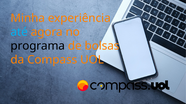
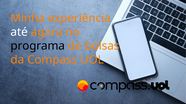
até colour: light blue -> white
